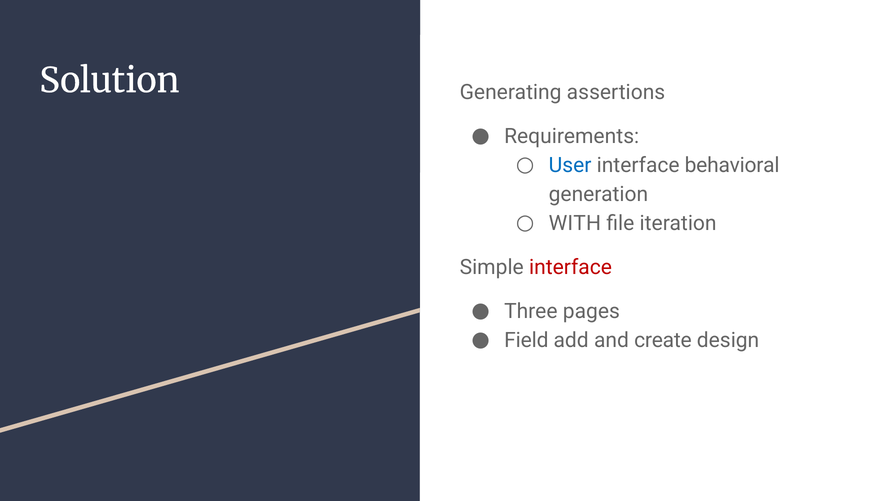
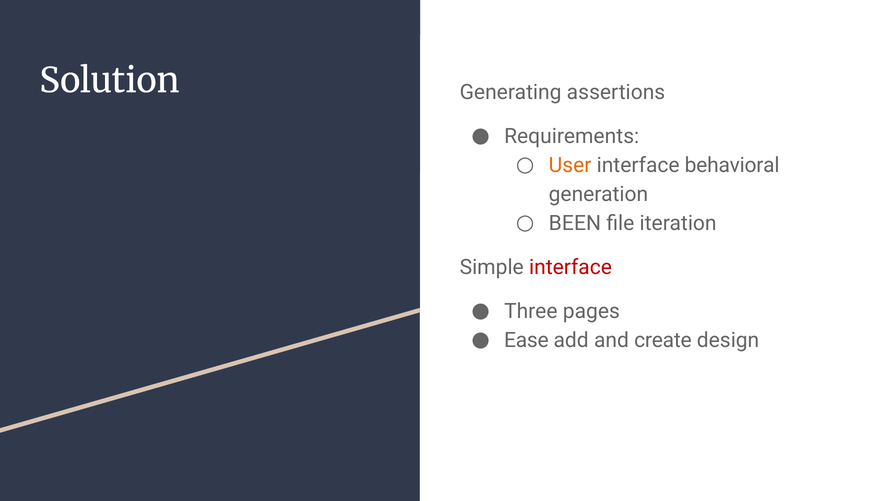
User colour: blue -> orange
WITH: WITH -> BEEN
Field: Field -> Ease
